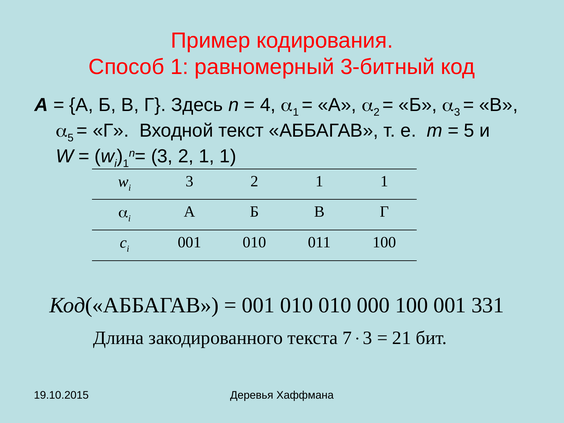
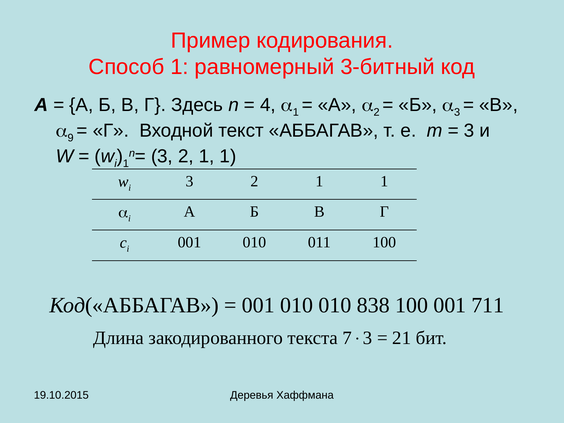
5 at (71, 138): 5 -> 9
5 at (469, 131): 5 -> 3
000: 000 -> 838
331: 331 -> 711
